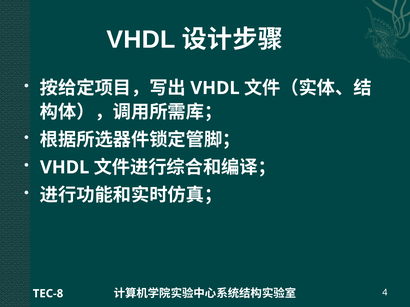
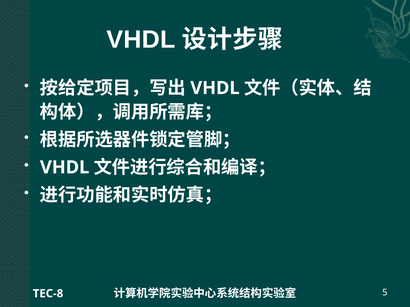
4: 4 -> 5
